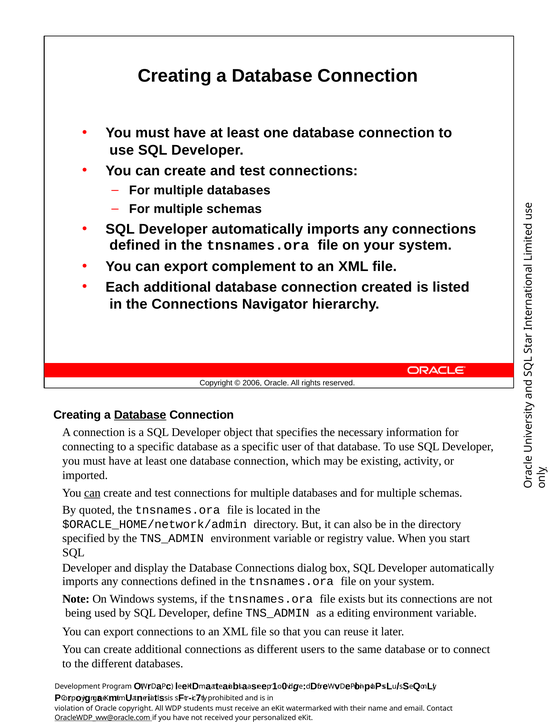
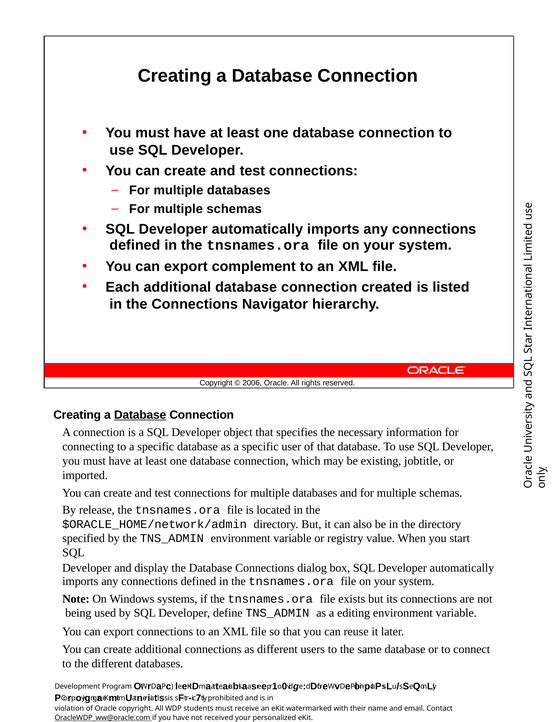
activity: activity -> jobtitle
can at (92, 493) underline: present -> none
quoted: quoted -> release
